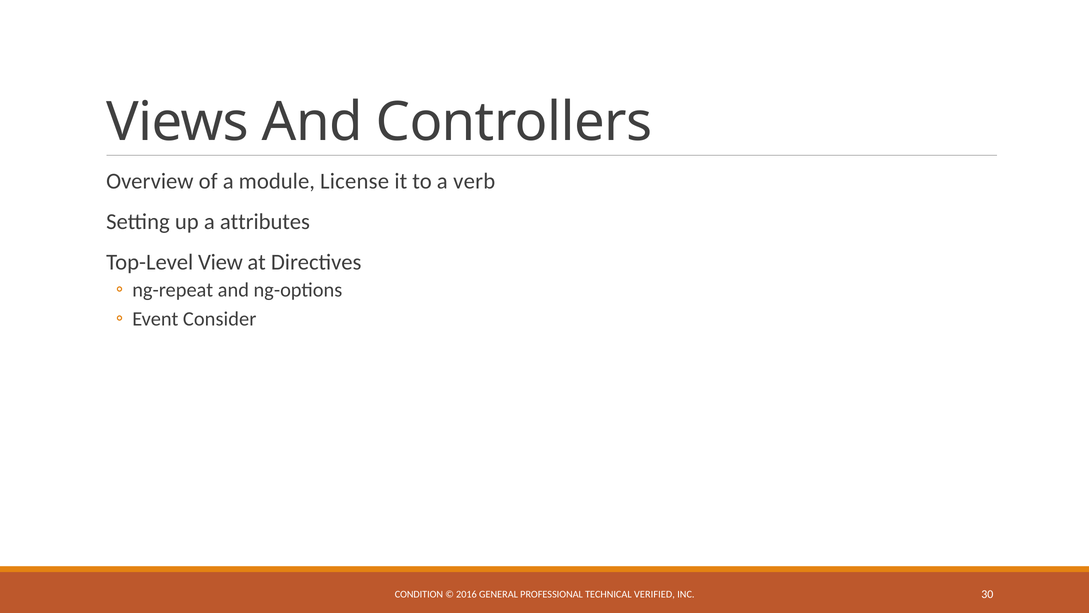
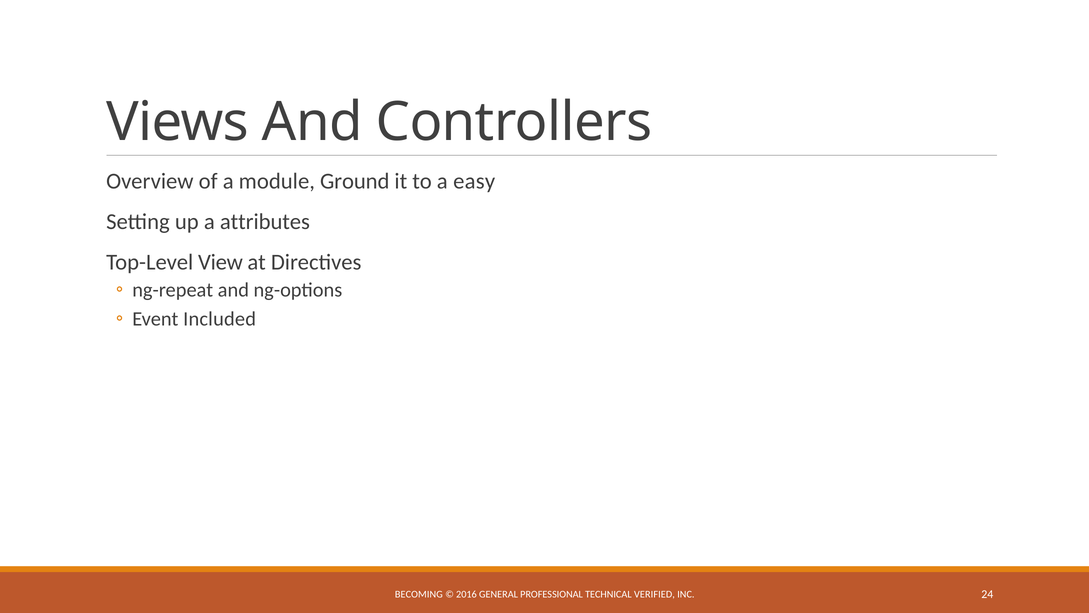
License: License -> Ground
verb: verb -> easy
Consider: Consider -> Included
CONDITION: CONDITION -> BECOMING
30: 30 -> 24
